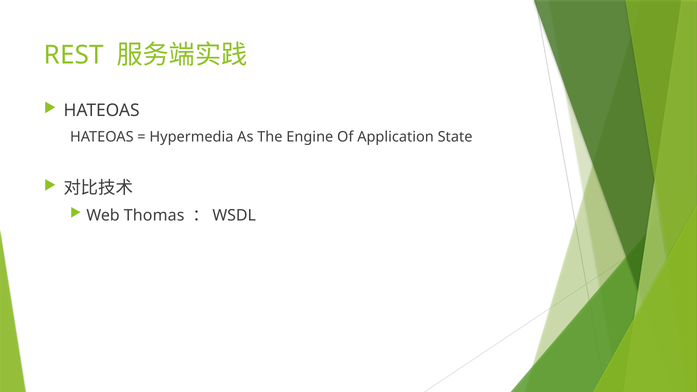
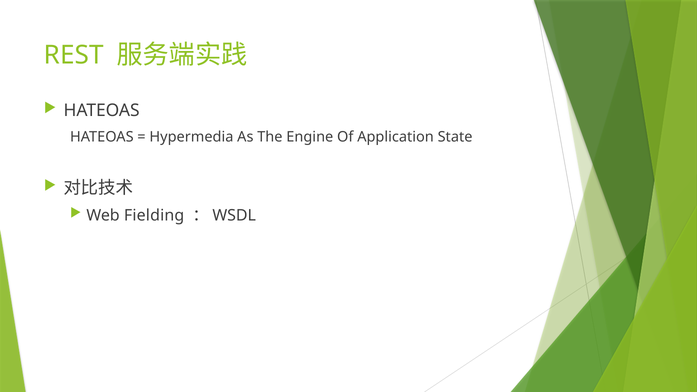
Thomas: Thomas -> Fielding
